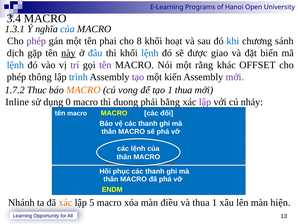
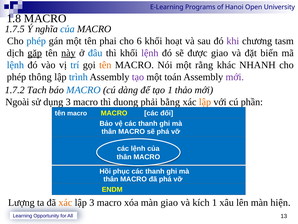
3.4: 3.4 -> 1.8
1.3.1: 1.3.1 -> 1.7.5
phép at (36, 41) colour: purple -> blue
8: 8 -> 6
khi colour: blue -> purple
sánh: sánh -> tasm
gặp underline: none -> present
lệnh at (150, 53) colour: blue -> purple
trí colour: purple -> blue
tên at (105, 65) colour: purple -> orange
OFFSET: OFFSET -> NHANH
kiến: kiến -> toán
Thuc: Thuc -> Tach
MACRO at (83, 90) colour: orange -> blue
vong: vong -> dàng
1 thua: thua -> thảo
Inline: Inline -> Ngoài
dụng 0: 0 -> 3
lập at (205, 102) colour: purple -> orange
nhảy: nhảy -> phần
Nhánh: Nhánh -> Lượng
lập 5: 5 -> 3
màn điều: điều -> giao
và thua: thua -> kích
